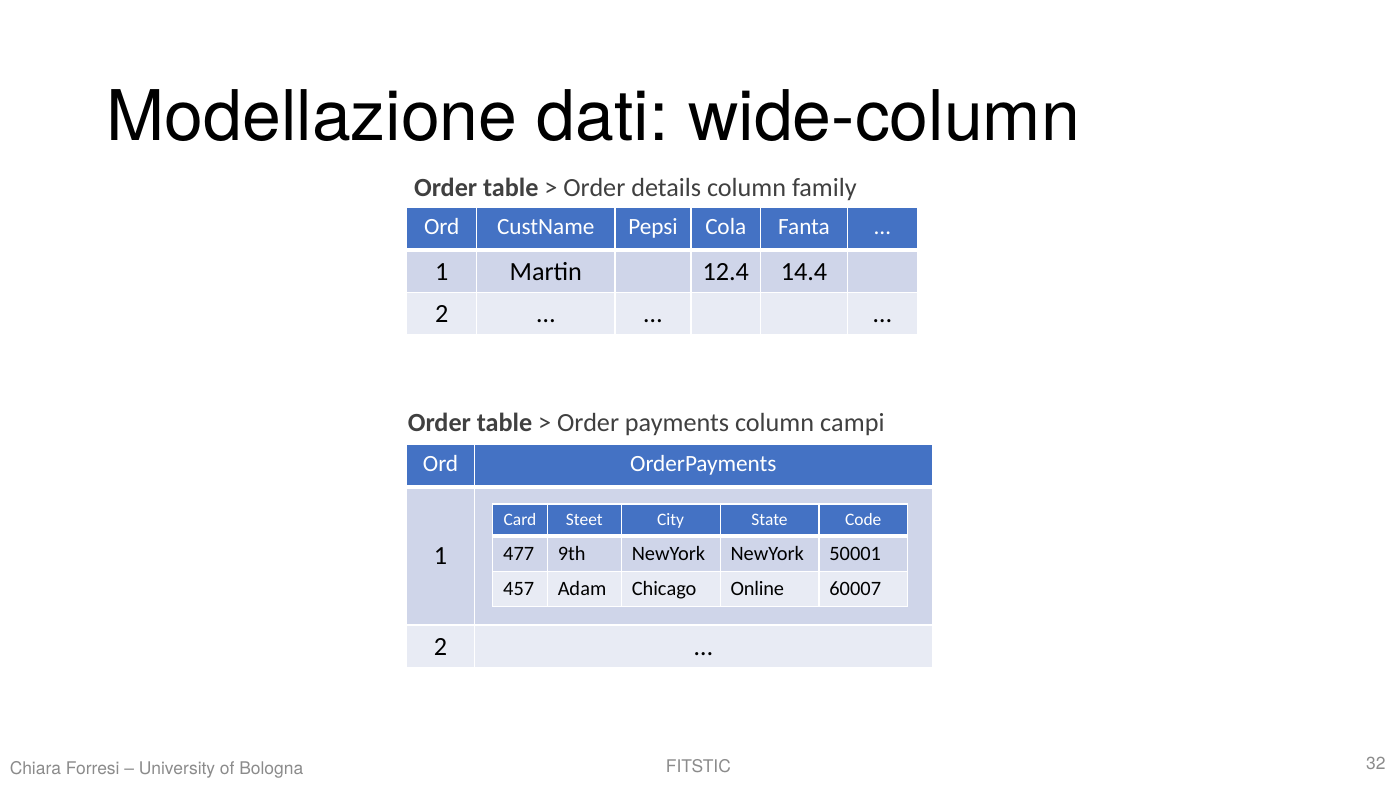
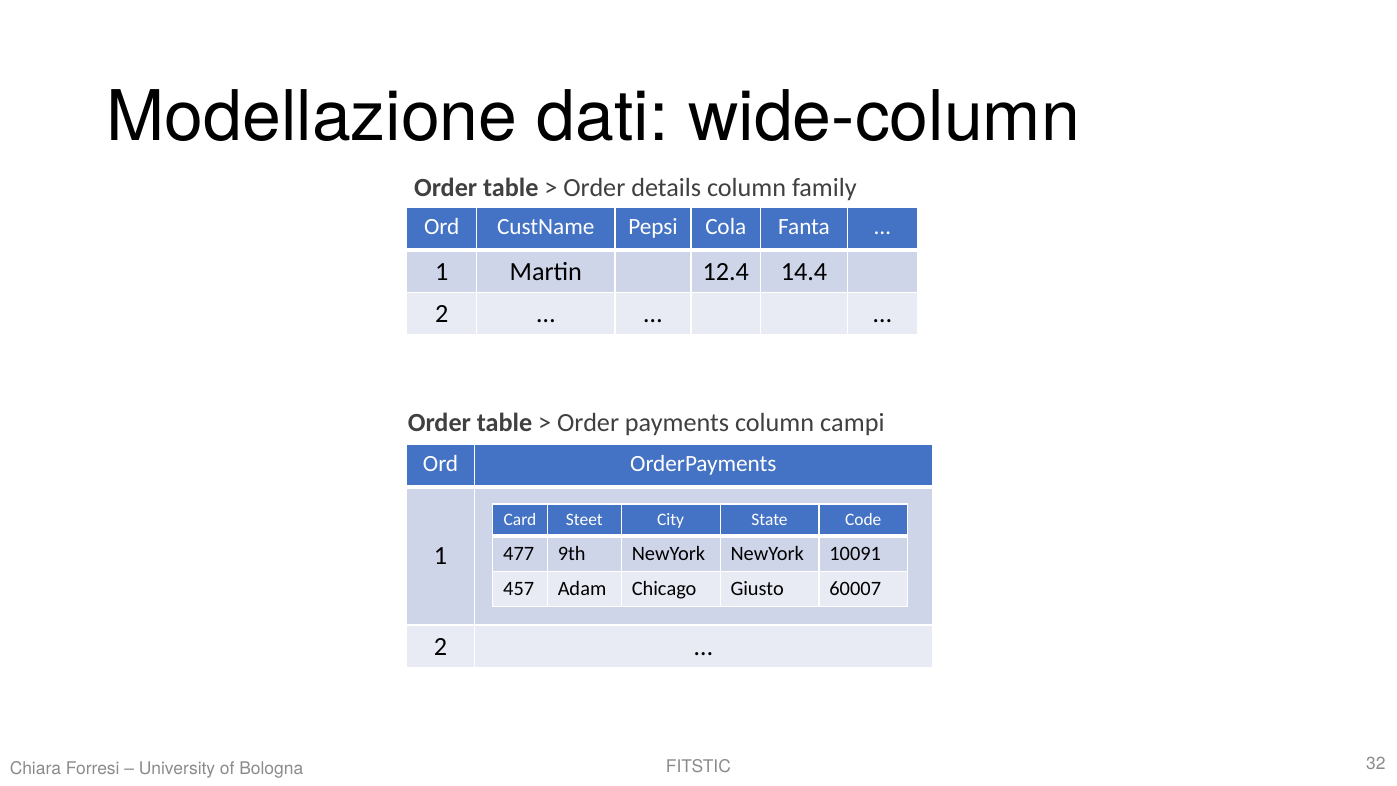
50001: 50001 -> 10091
Online: Online -> Giusto
